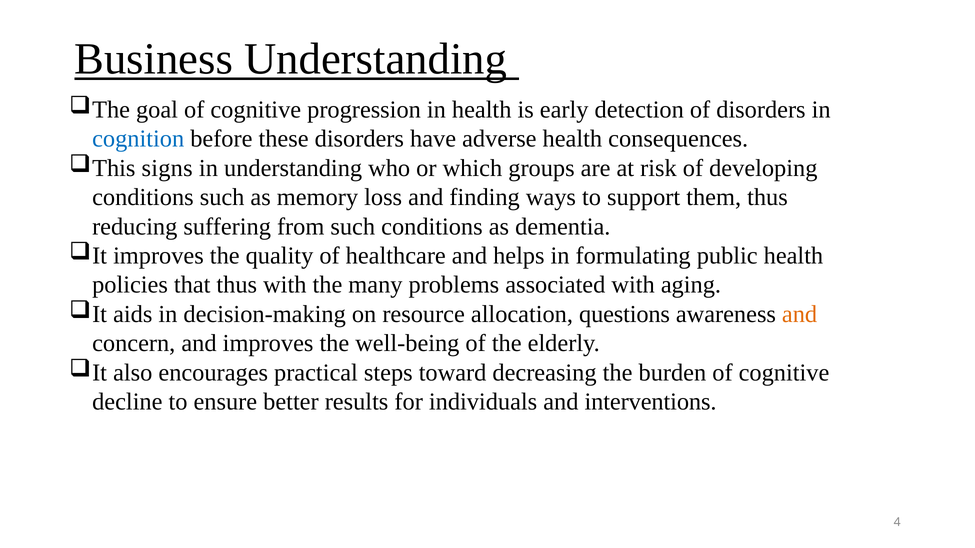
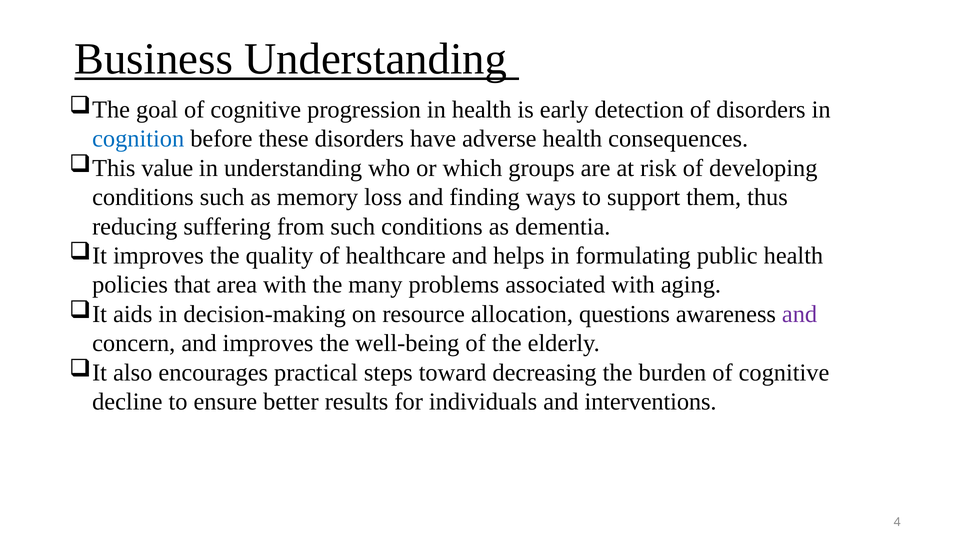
signs: signs -> value
that thus: thus -> area
and at (800, 314) colour: orange -> purple
